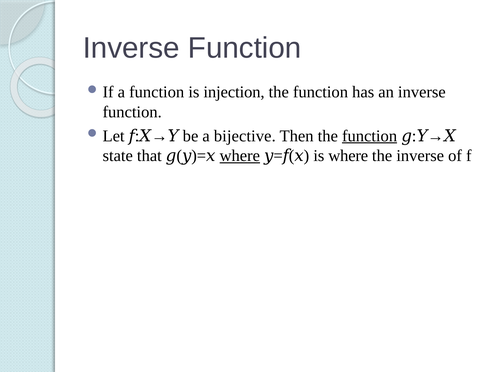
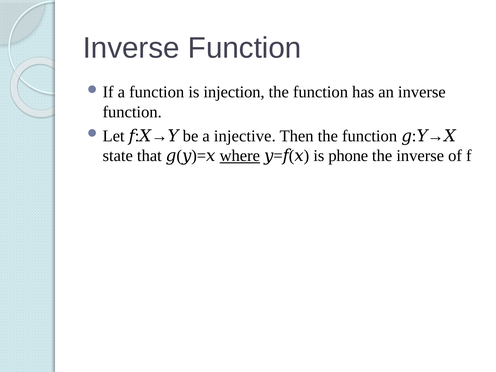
bijective: bijective -> injective
function at (370, 136) underline: present -> none
is where: where -> phone
